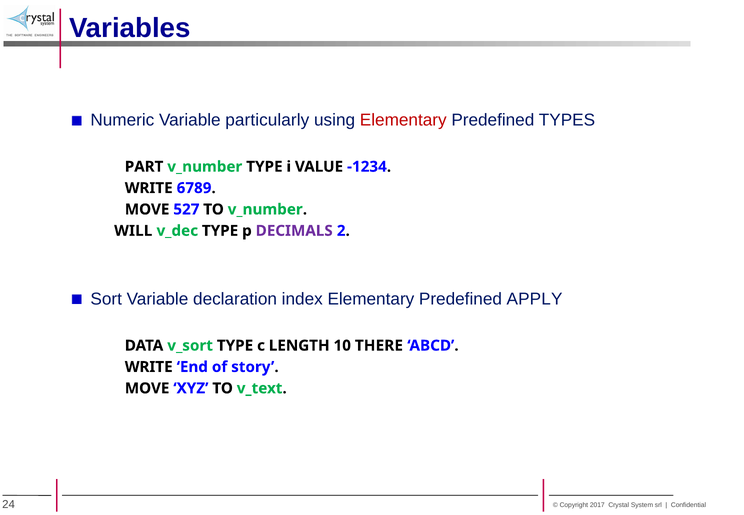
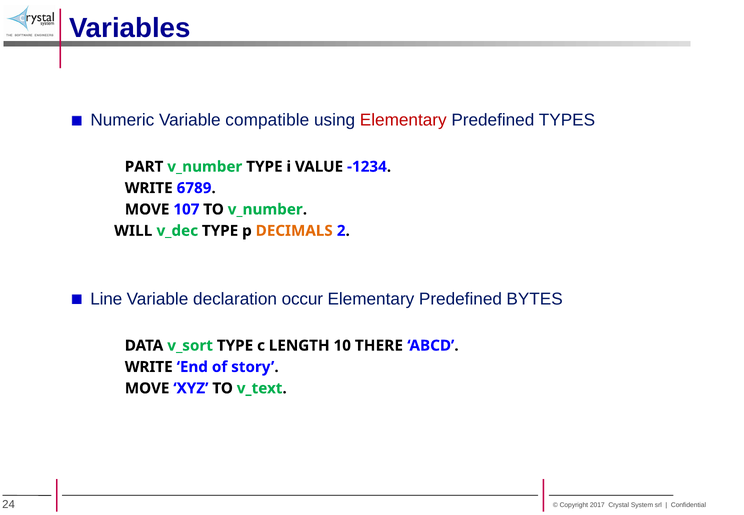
particularly: particularly -> compatible
527: 527 -> 107
DECIMALS colour: purple -> orange
Sort: Sort -> Line
index: index -> occur
APPLY: APPLY -> BYTES
